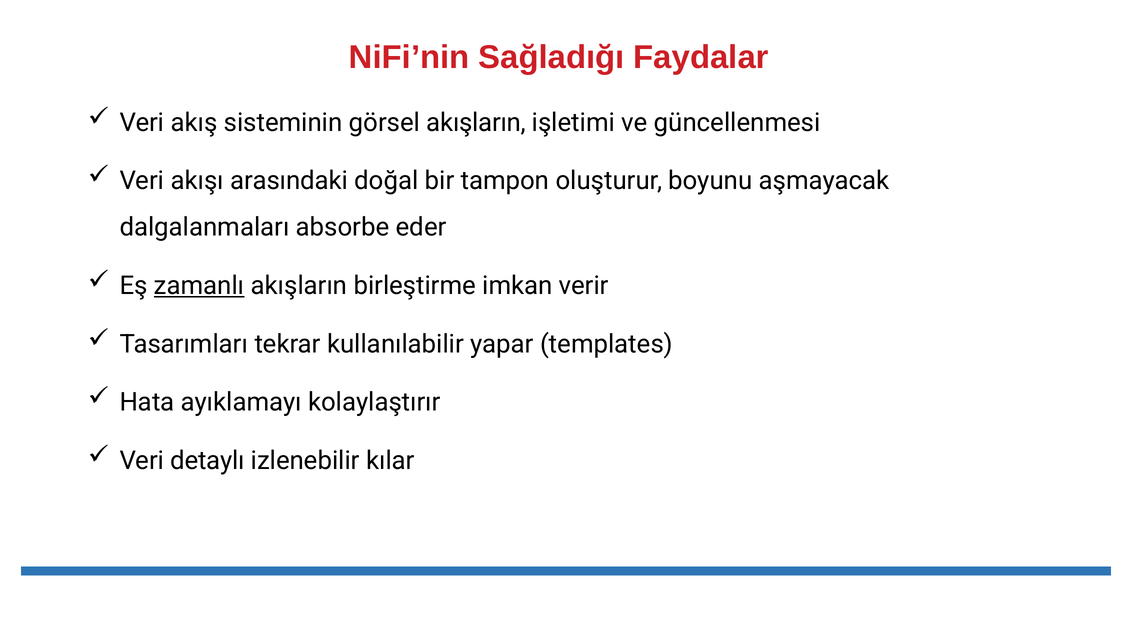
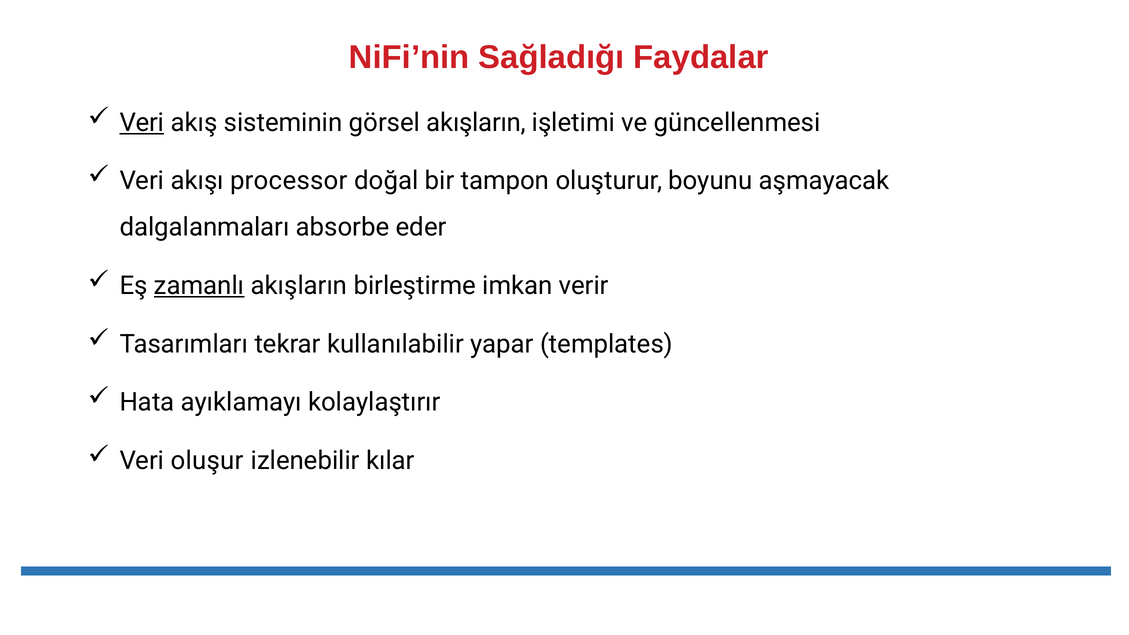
Veri at (142, 123) underline: none -> present
arasındaki: arasındaki -> processor
detaylı: detaylı -> oluşur
